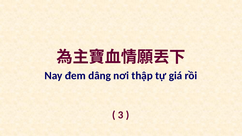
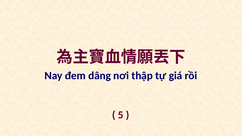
3: 3 -> 5
